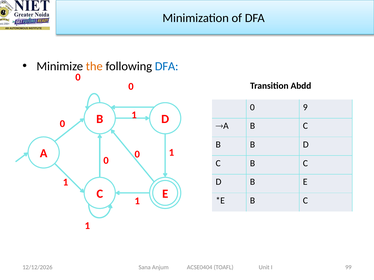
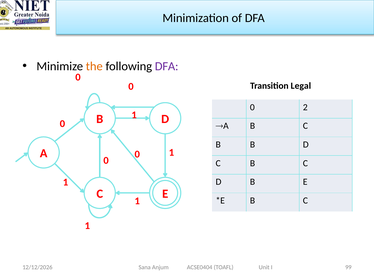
DFA at (167, 66) colour: blue -> purple
Abdd: Abdd -> Legal
9: 9 -> 2
